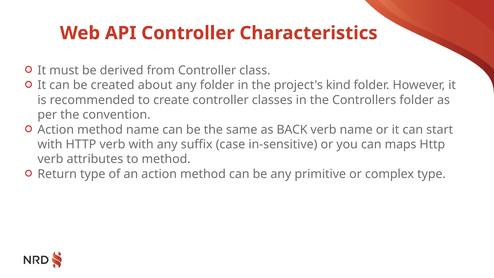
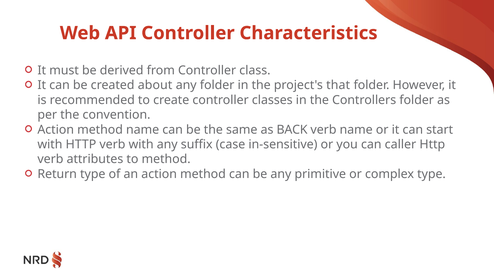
kind: kind -> that
maps: maps -> caller
